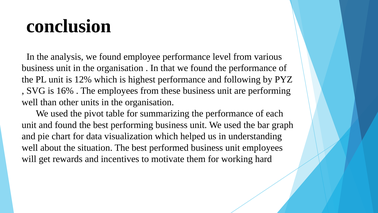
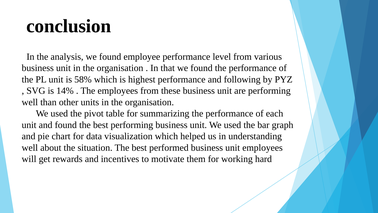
12%: 12% -> 58%
16%: 16% -> 14%
